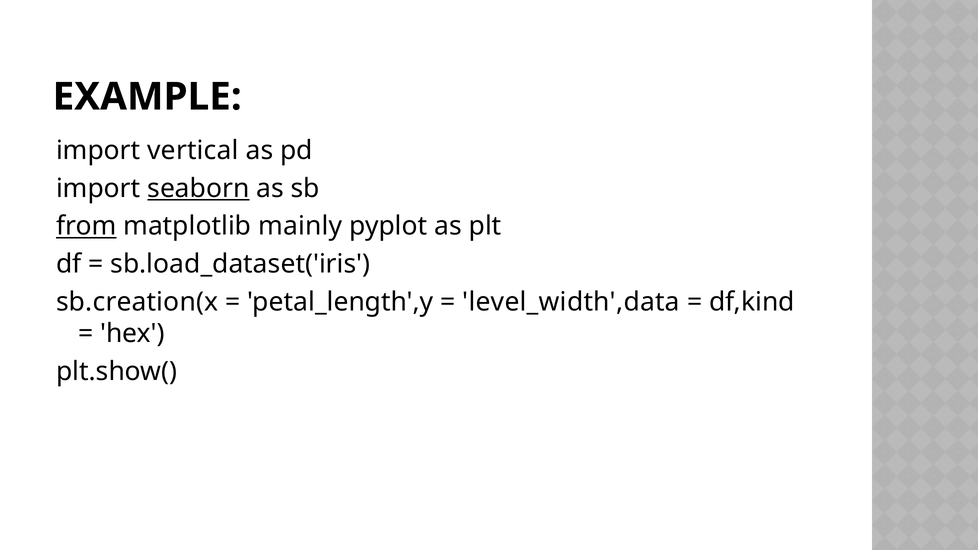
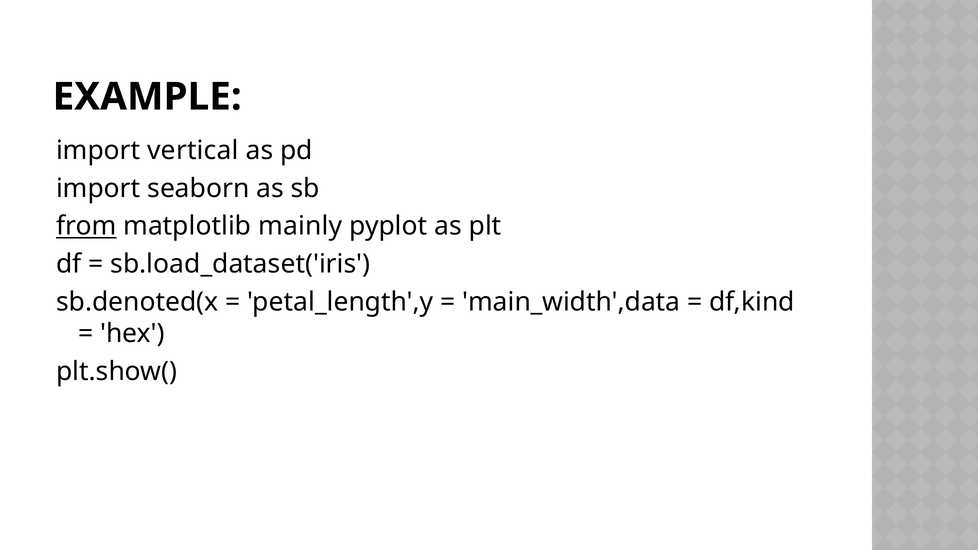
seaborn underline: present -> none
sb.creation(x: sb.creation(x -> sb.denoted(x
level_width',data: level_width',data -> main_width',data
